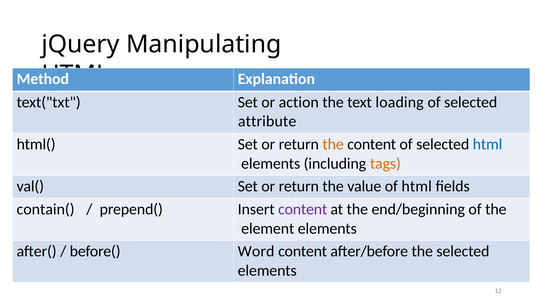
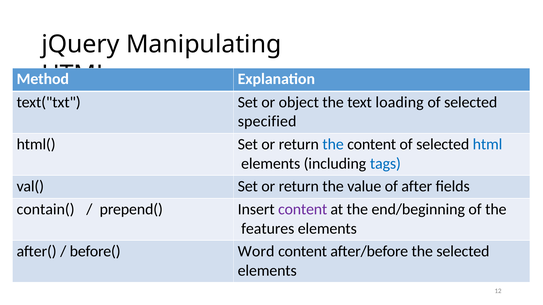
action: action -> object
attribute: attribute -> specified
the at (333, 144) colour: orange -> blue
tags colour: orange -> blue
of html: html -> after
element: element -> features
